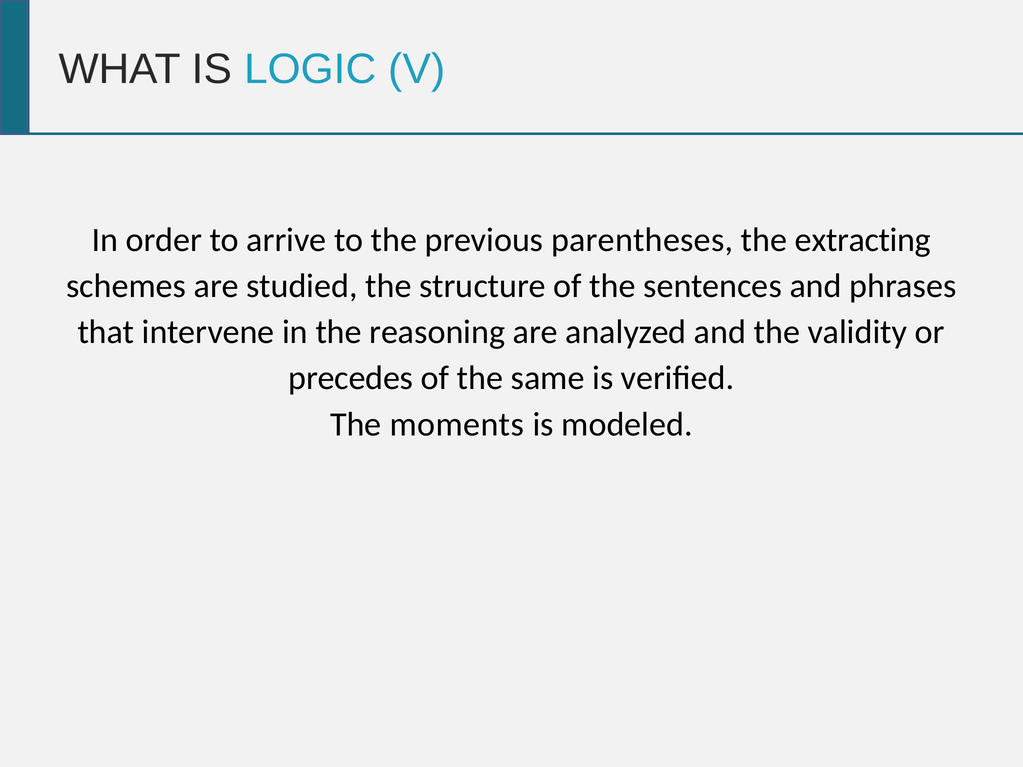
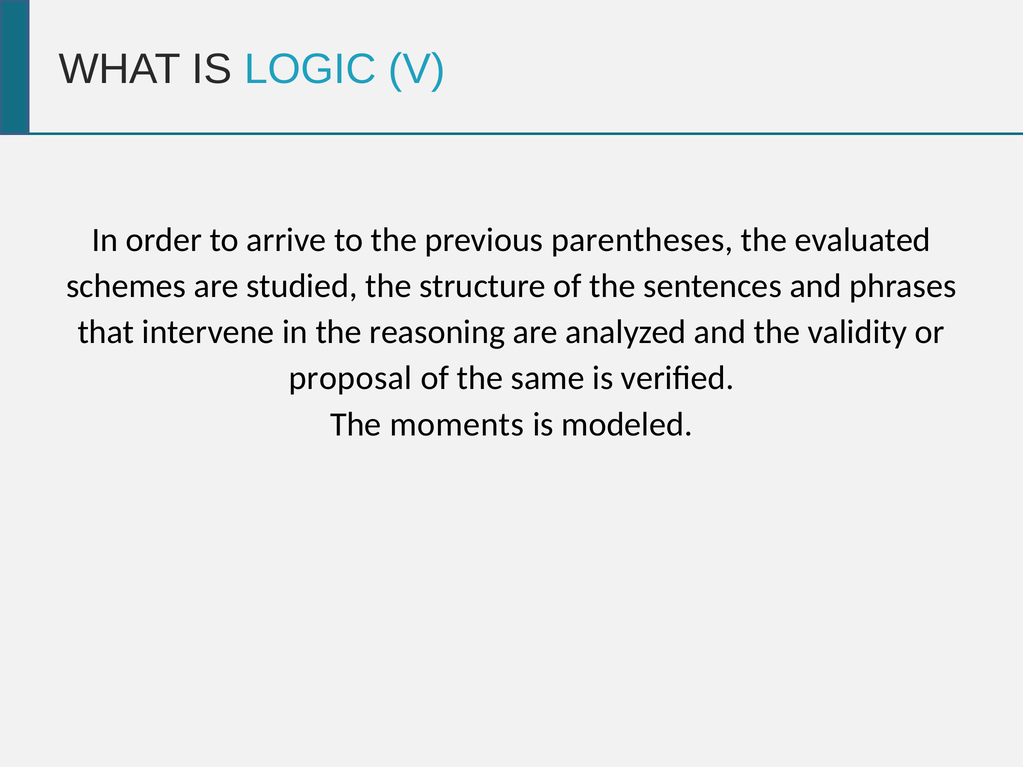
extracting: extracting -> evaluated
precedes: precedes -> proposal
